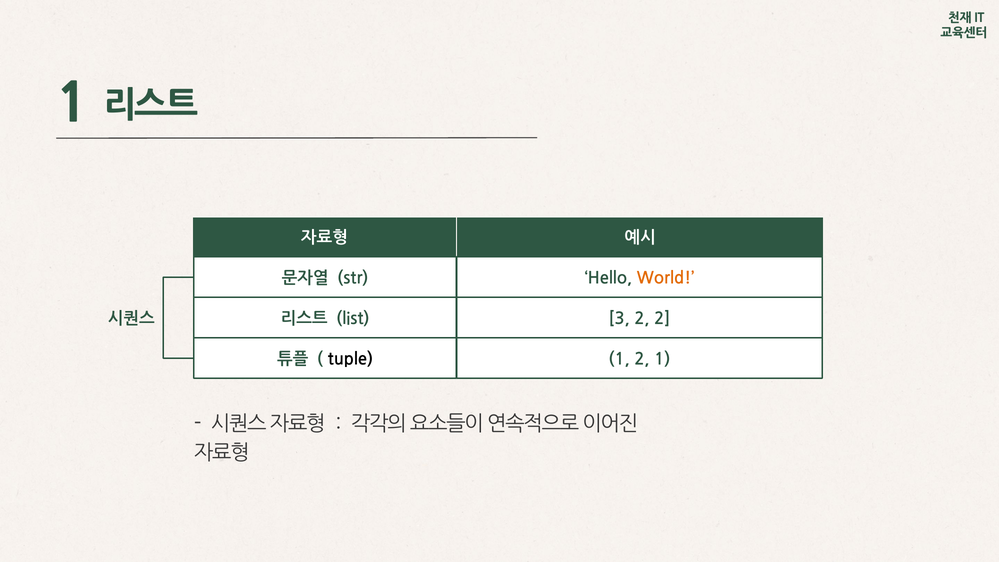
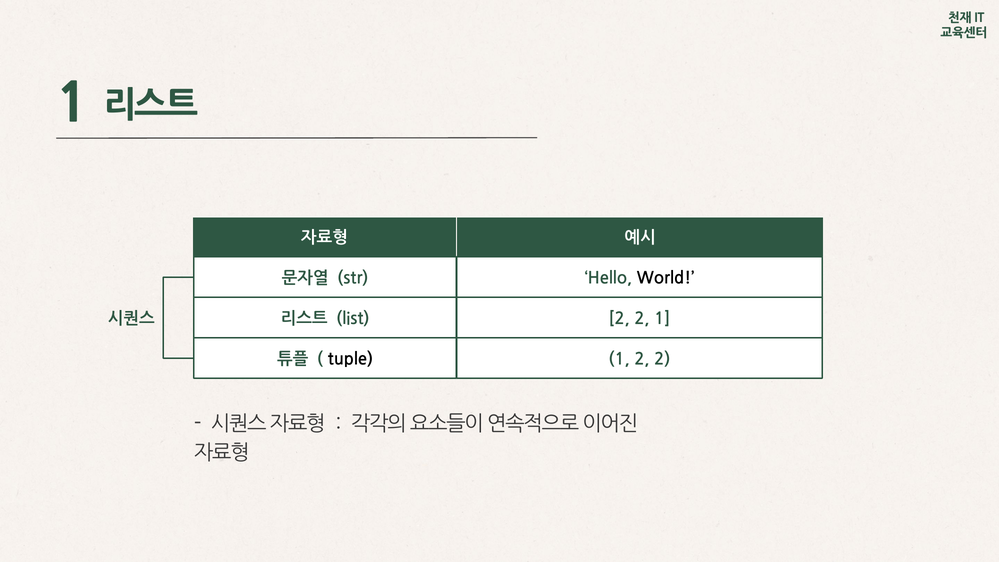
World colour: orange -> black
list 3: 3 -> 2
2 2: 2 -> 1
1 2 1: 1 -> 2
